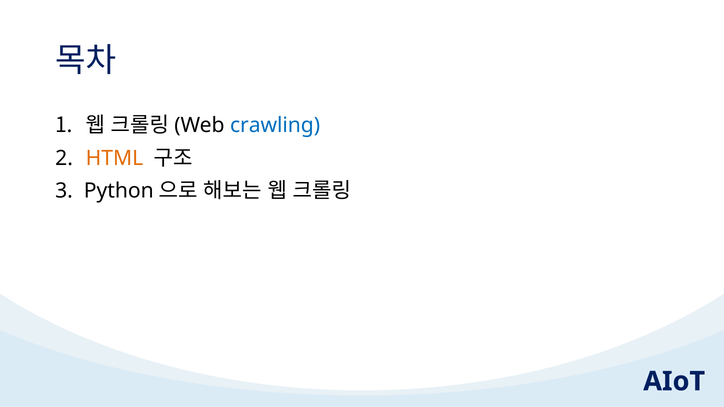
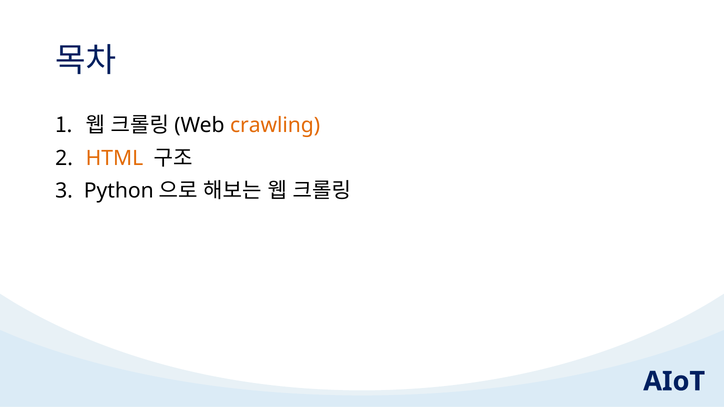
crawling colour: blue -> orange
